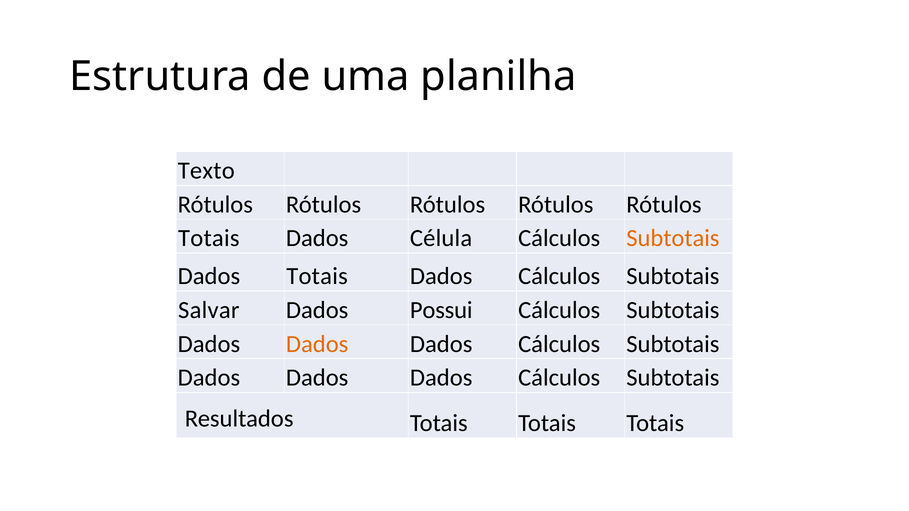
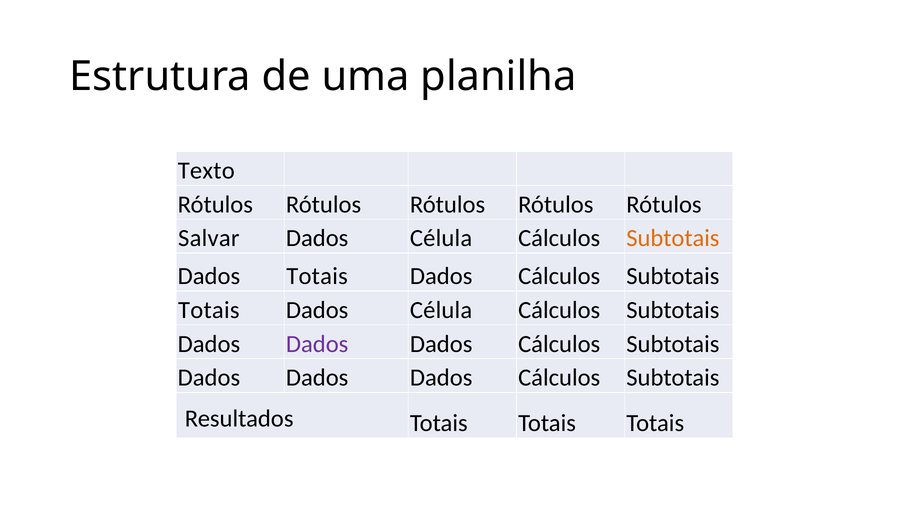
Totais at (209, 238): Totais -> Salvar
Salvar at (209, 310): Salvar -> Totais
Possui at (441, 310): Possui -> Célula
Dados at (317, 344) colour: orange -> purple
